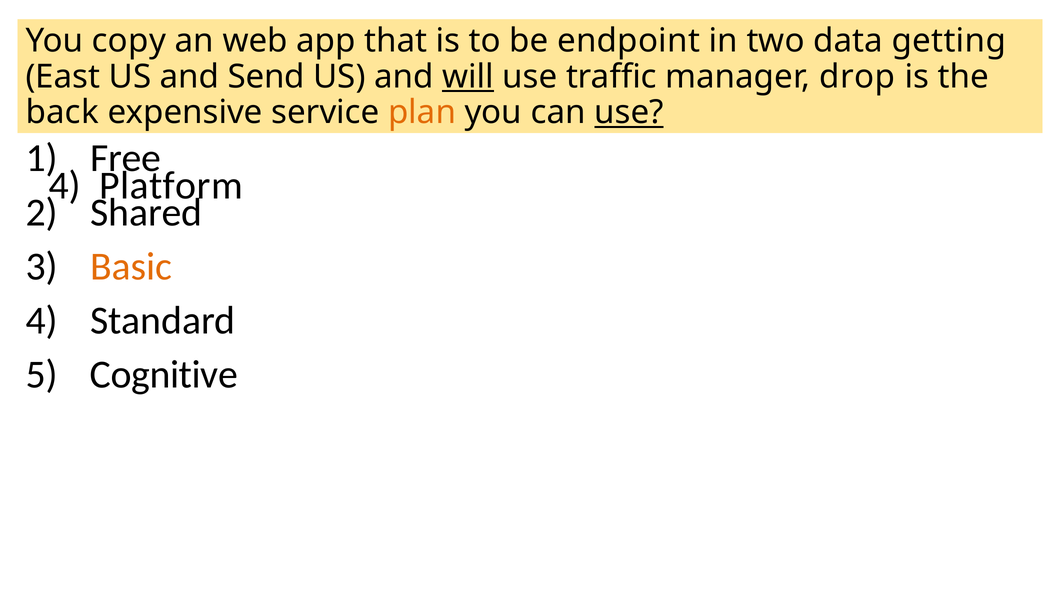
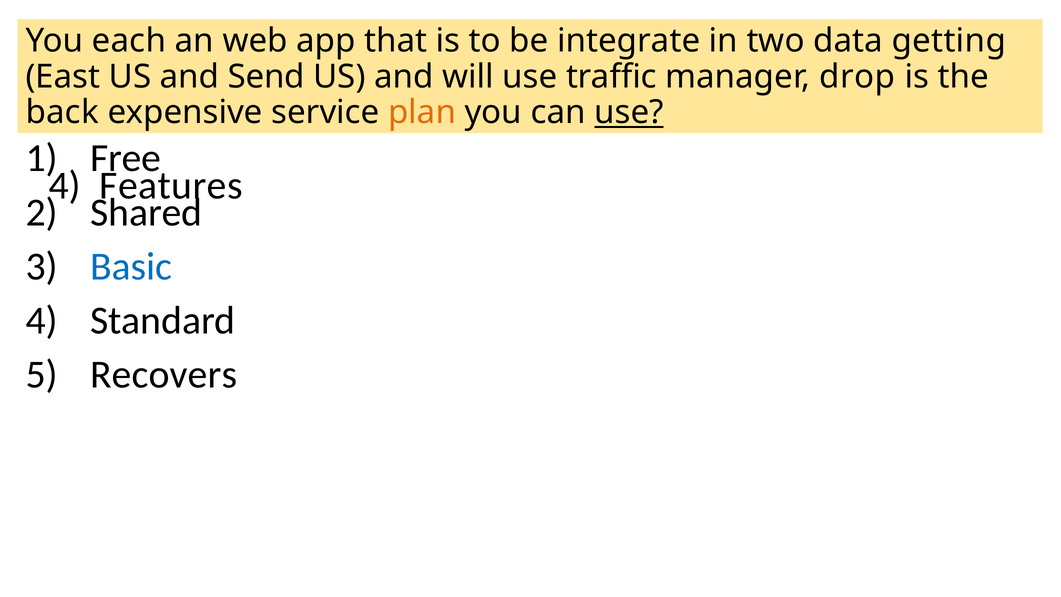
copy: copy -> each
endpoint: endpoint -> integrate
will underline: present -> none
Platform: Platform -> Features
Basic colour: orange -> blue
Cognitive: Cognitive -> Recovers
